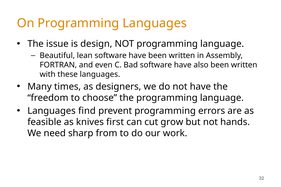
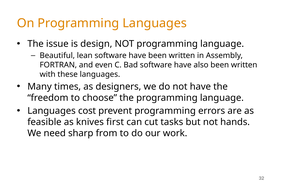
find: find -> cost
grow: grow -> tasks
